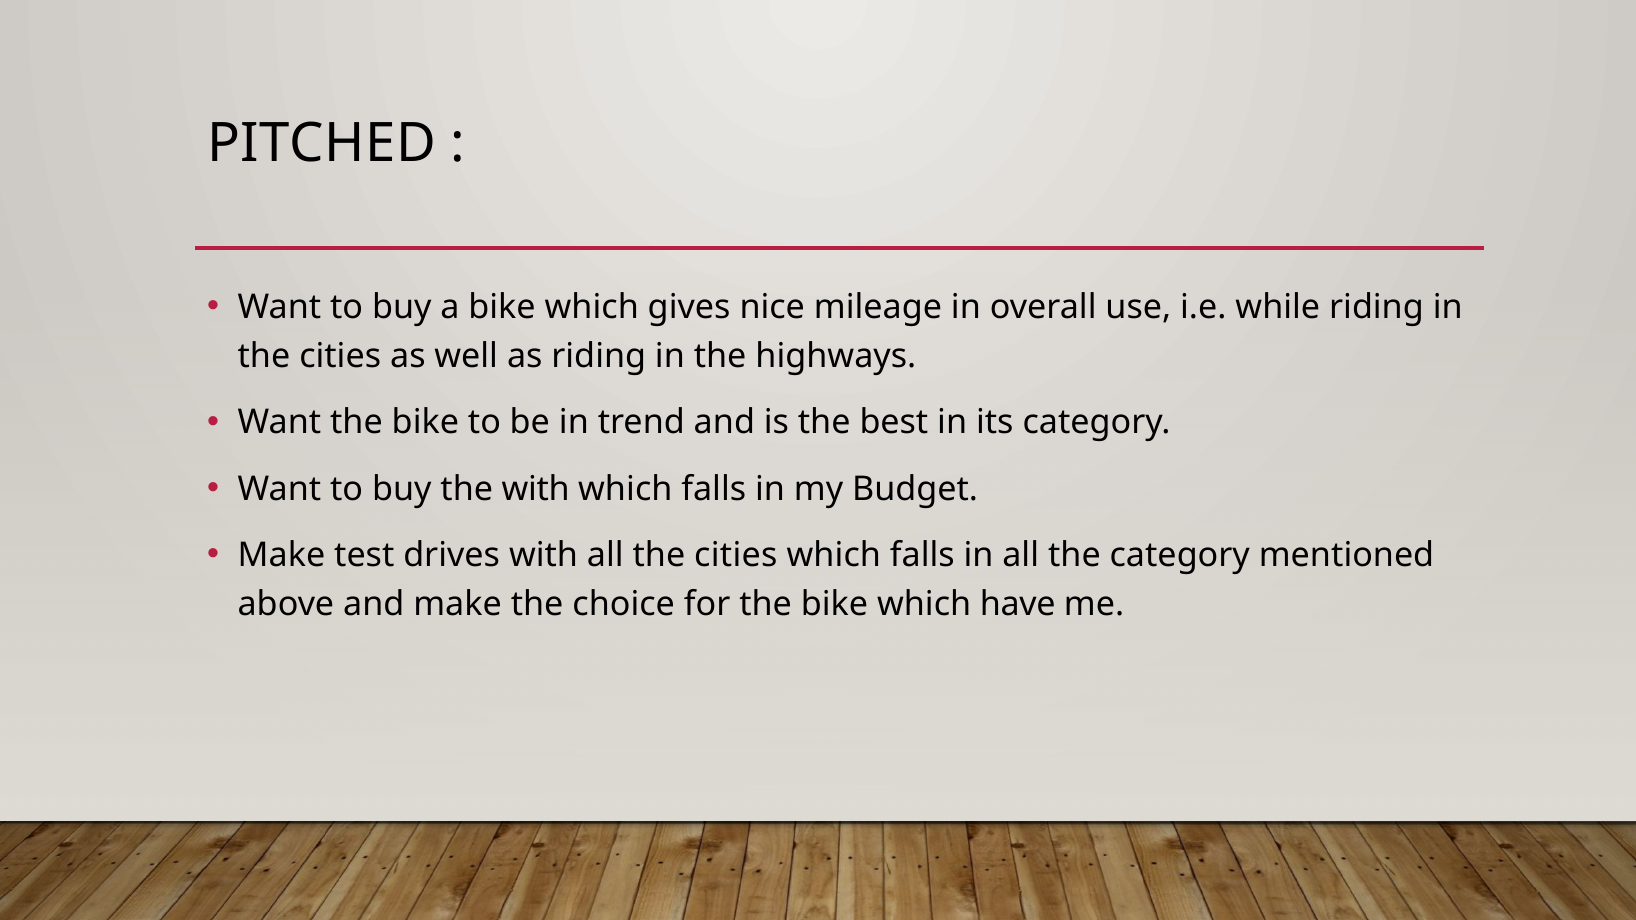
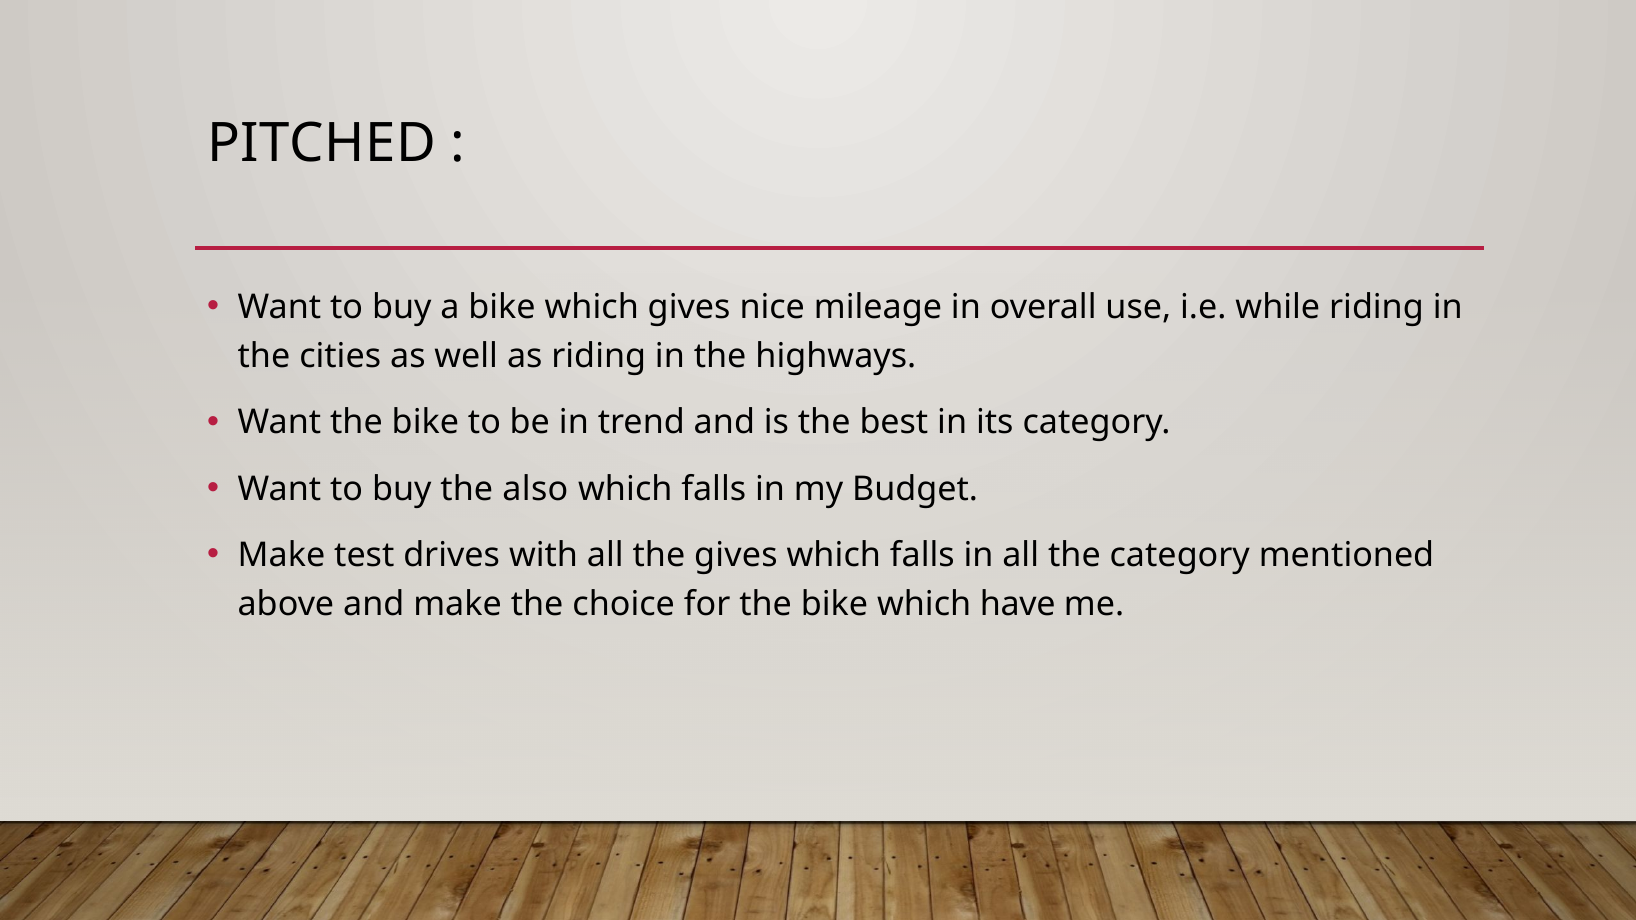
the with: with -> also
all the cities: cities -> gives
